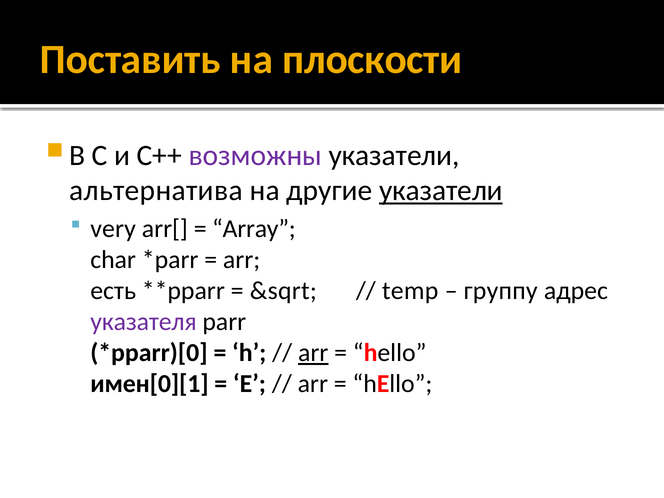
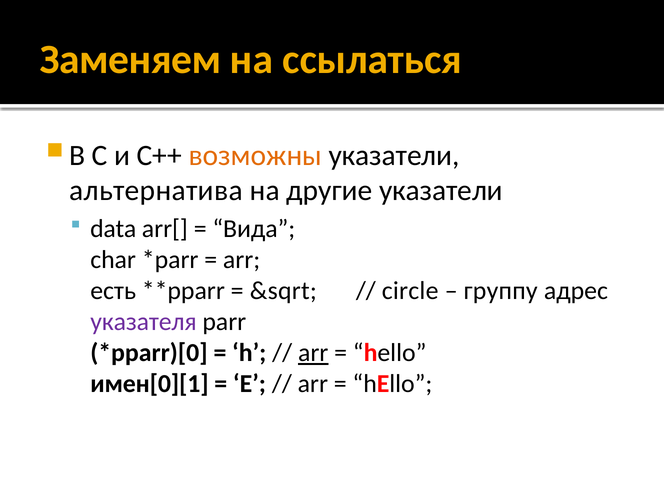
Поставить: Поставить -> Заменяем
плоскости: плоскости -> ссылаться
возможны colour: purple -> orange
указатели at (441, 191) underline: present -> none
very: very -> data
Array: Array -> Вида
temp: temp -> circle
